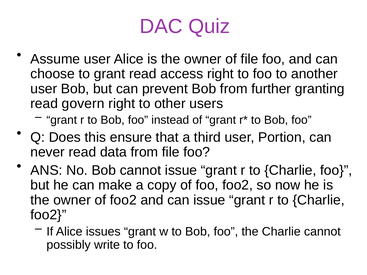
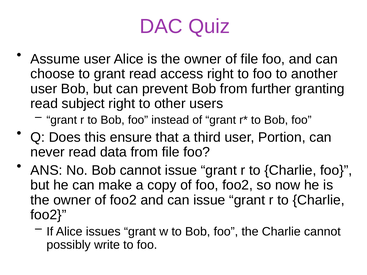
govern: govern -> subject
